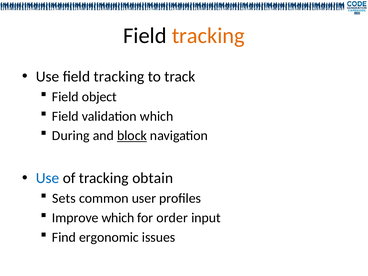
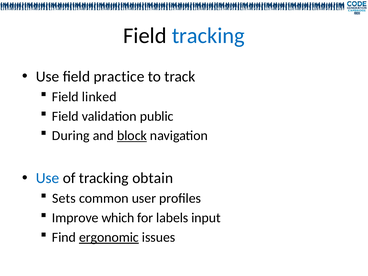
tracking at (208, 36) colour: orange -> blue
Use field tracking: tracking -> practice
object: object -> linked
validation which: which -> public
order: order -> labels
ergonomic underline: none -> present
